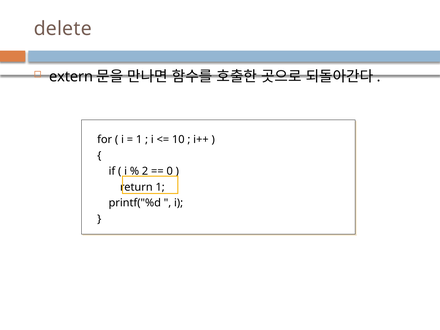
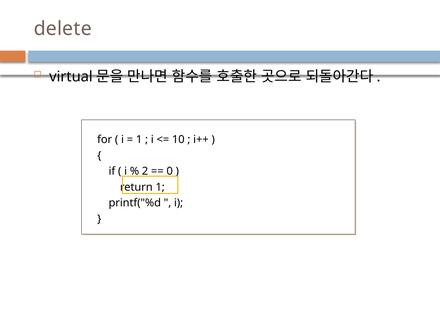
extern: extern -> virtual
